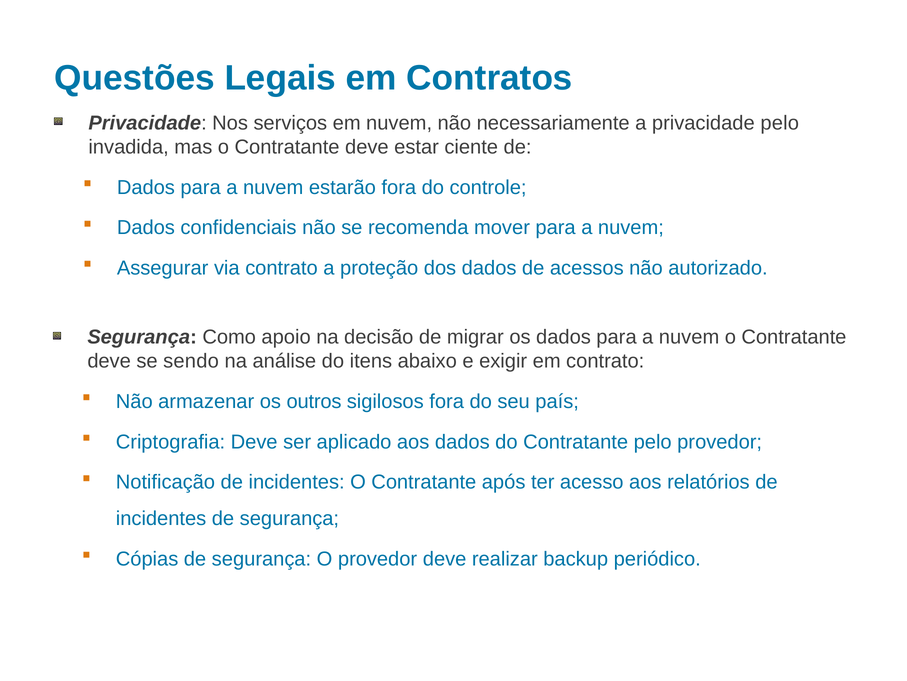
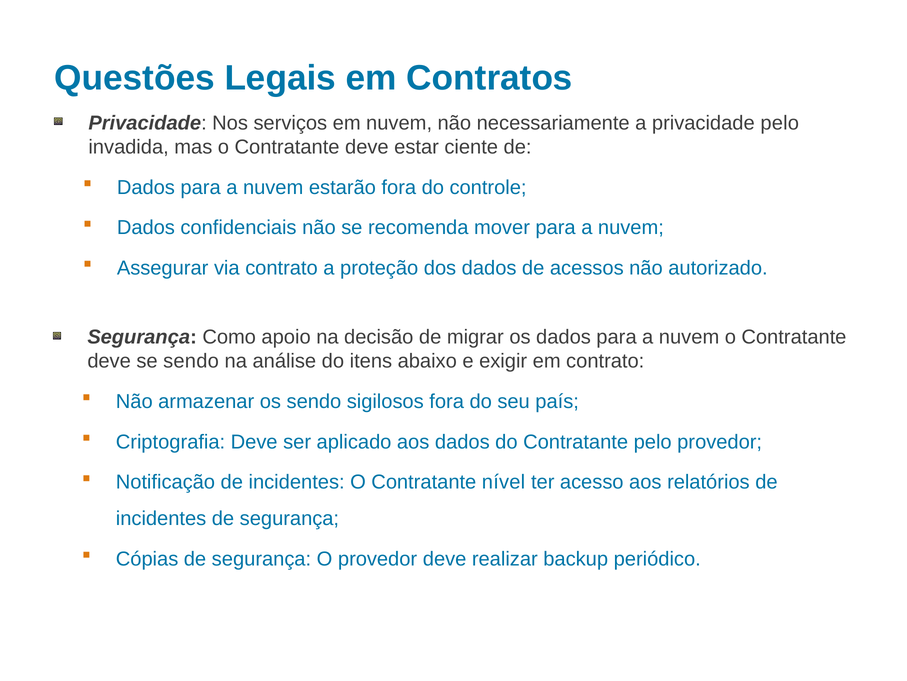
os outros: outros -> sendo
após: após -> nível
